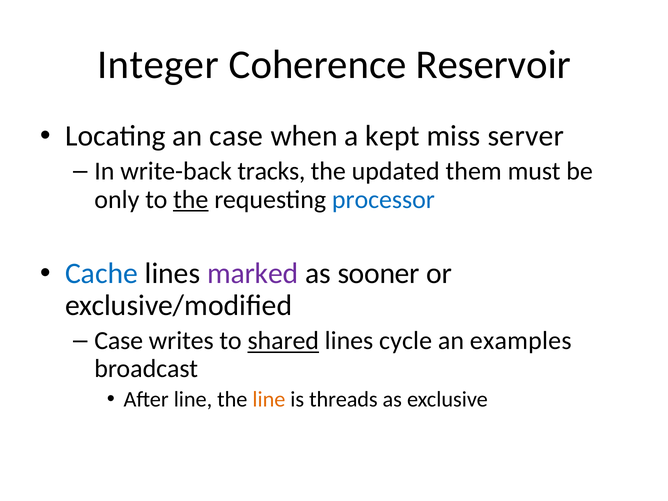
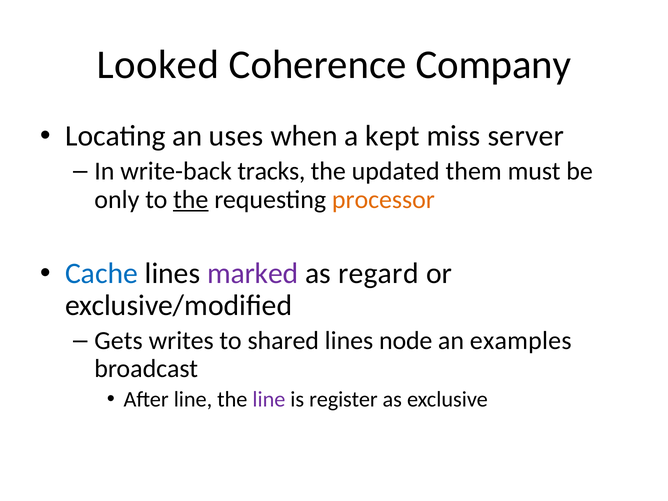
Integer: Integer -> Looked
Reservoir: Reservoir -> Company
an case: case -> uses
processor colour: blue -> orange
sooner: sooner -> regard
Case at (119, 341): Case -> Gets
shared underline: present -> none
cycle: cycle -> node
line at (269, 399) colour: orange -> purple
threads: threads -> register
